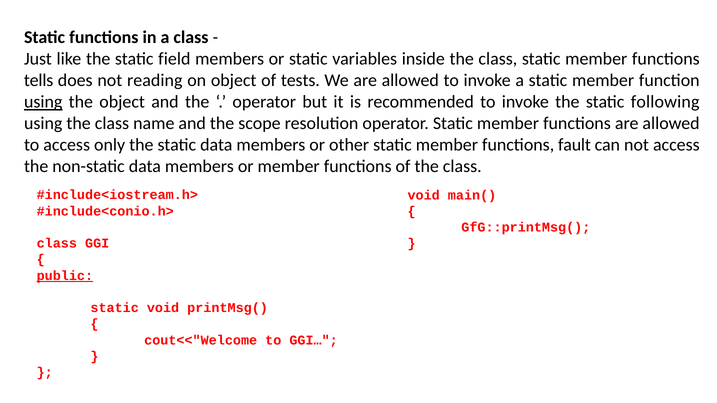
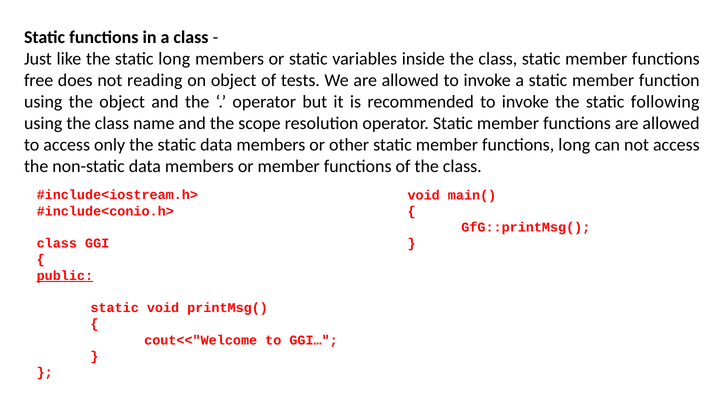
static field: field -> long
tells: tells -> free
using at (43, 102) underline: present -> none
functions fault: fault -> long
